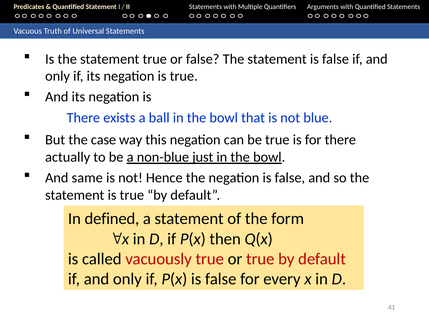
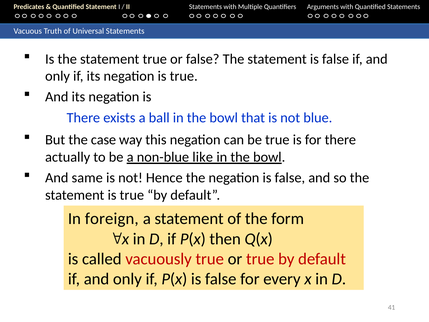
just: just -> like
defined: defined -> foreign
